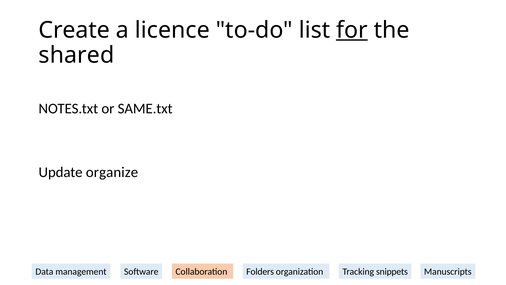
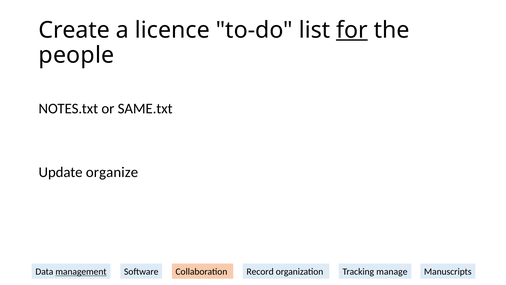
shared: shared -> people
management underline: none -> present
Folders: Folders -> Record
snippets: snippets -> manage
